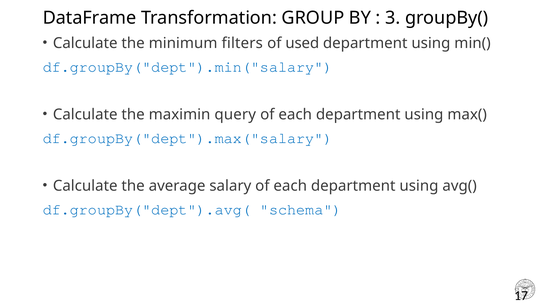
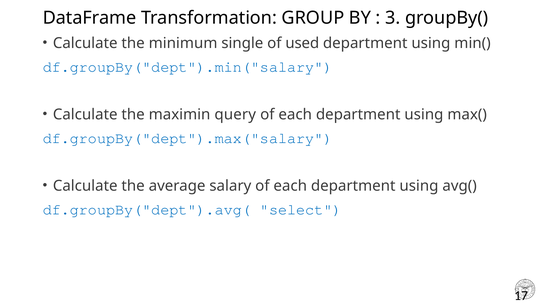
filters: filters -> single
schema: schema -> select
